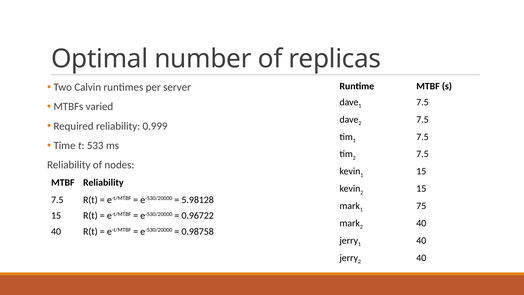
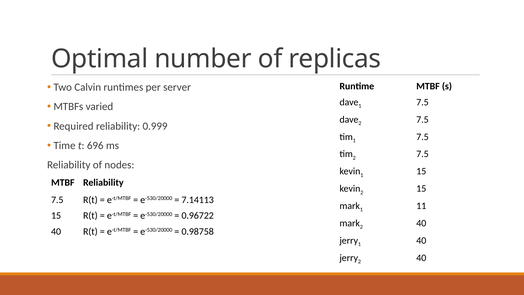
533: 533 -> 696
5.98128: 5.98128 -> 7.14113
75: 75 -> 11
